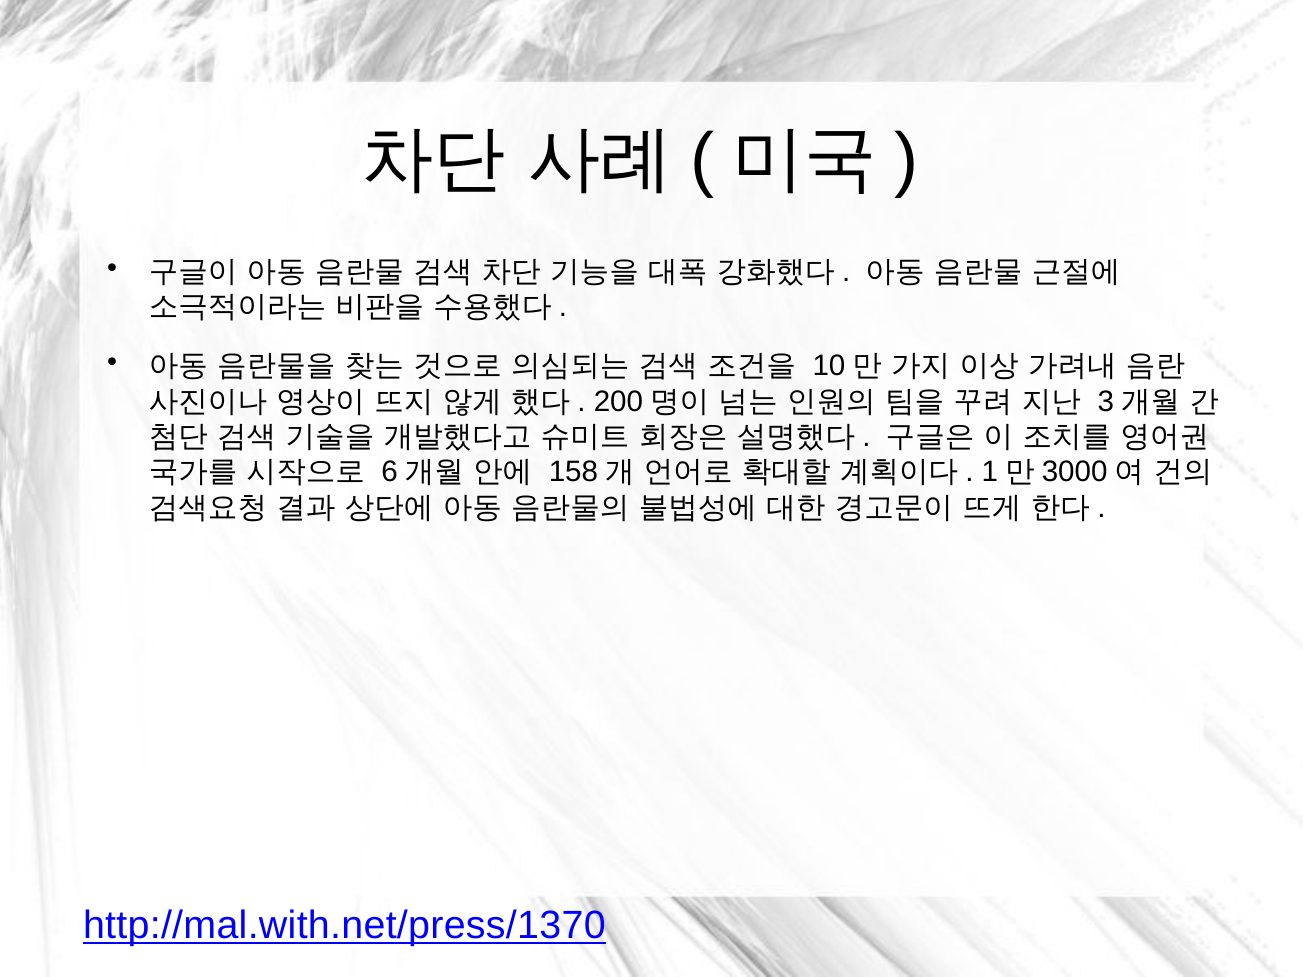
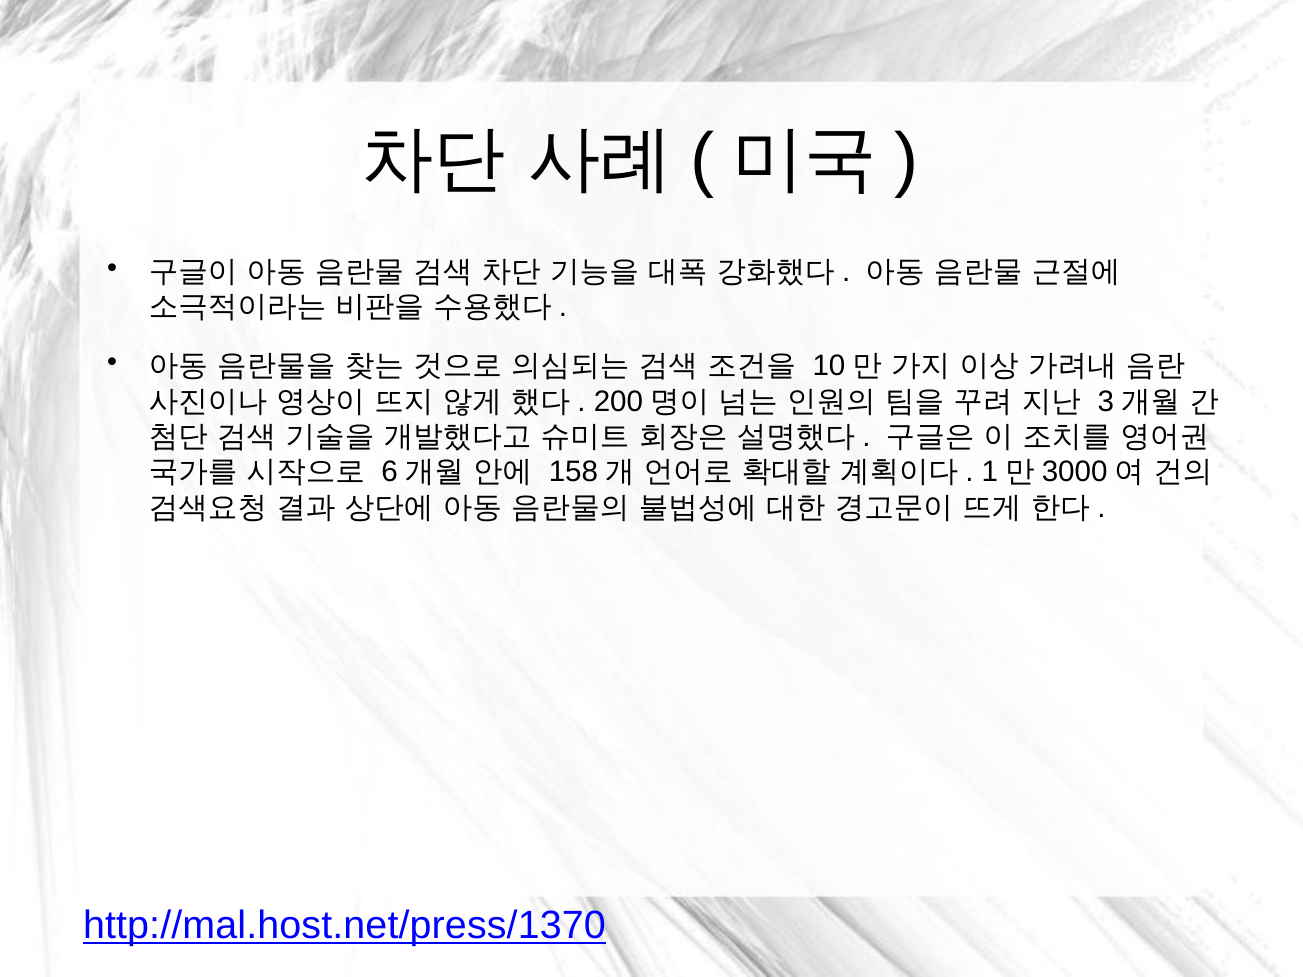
http://mal.with.net/press/1370: http://mal.with.net/press/1370 -> http://mal.host.net/press/1370
